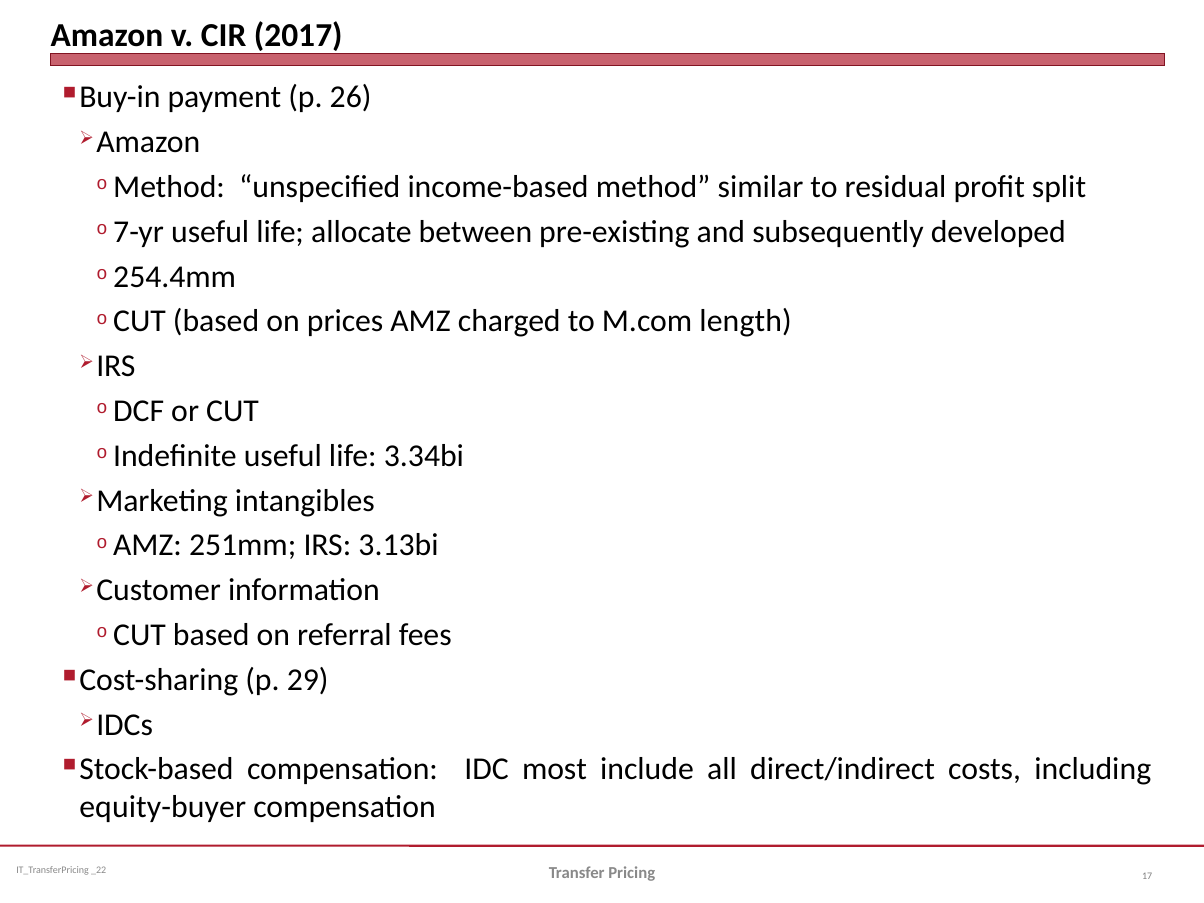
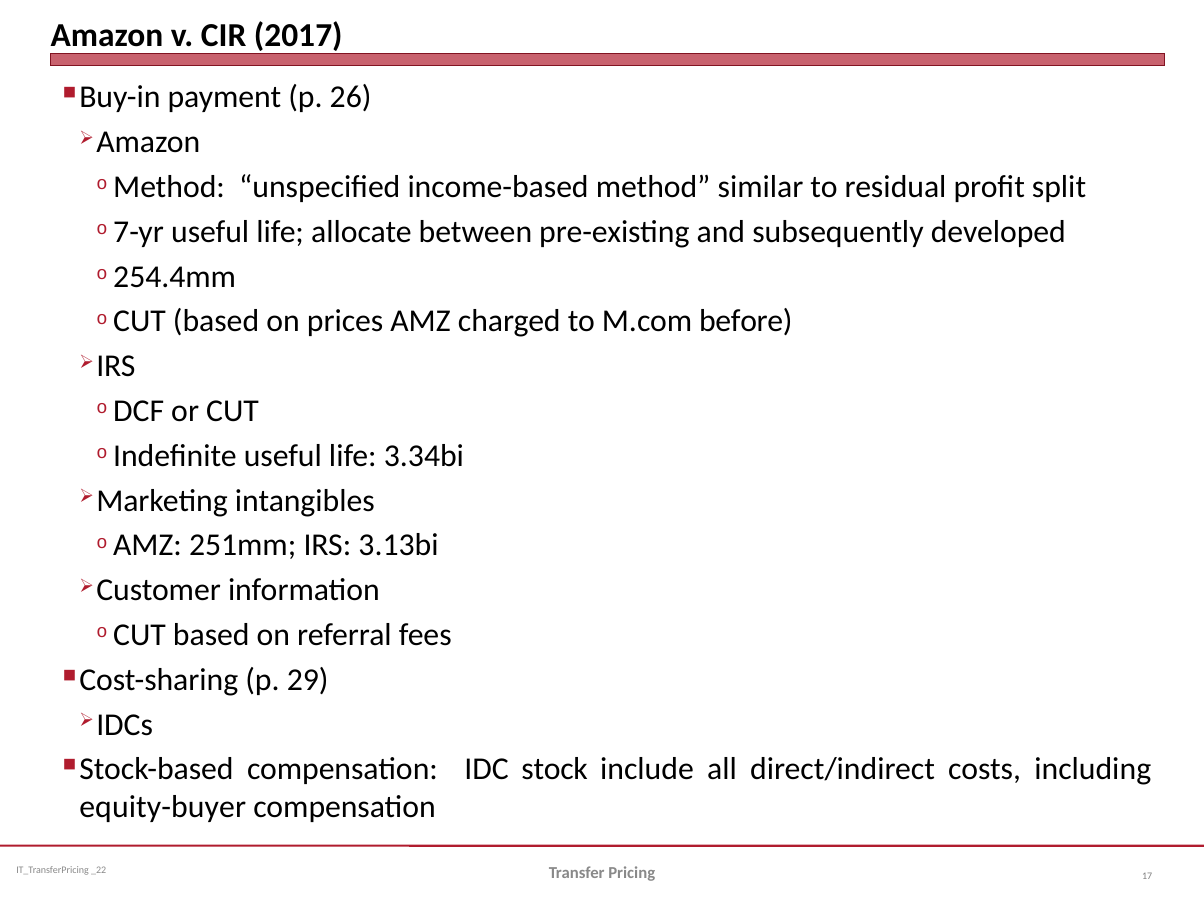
length: length -> before
most: most -> stock
